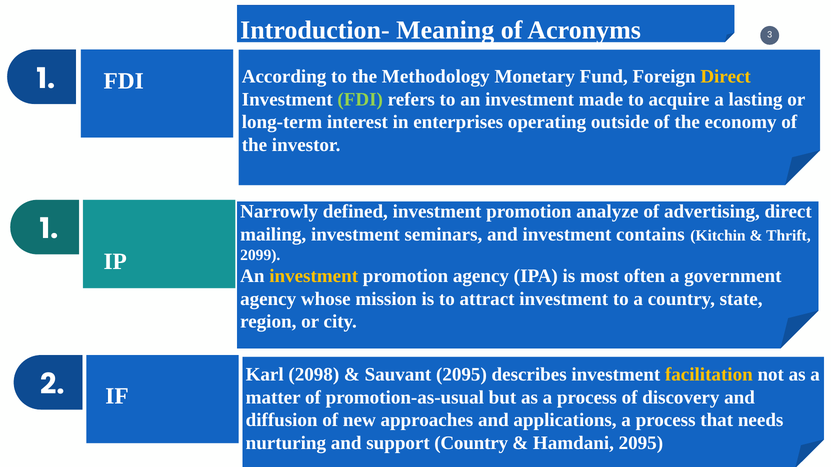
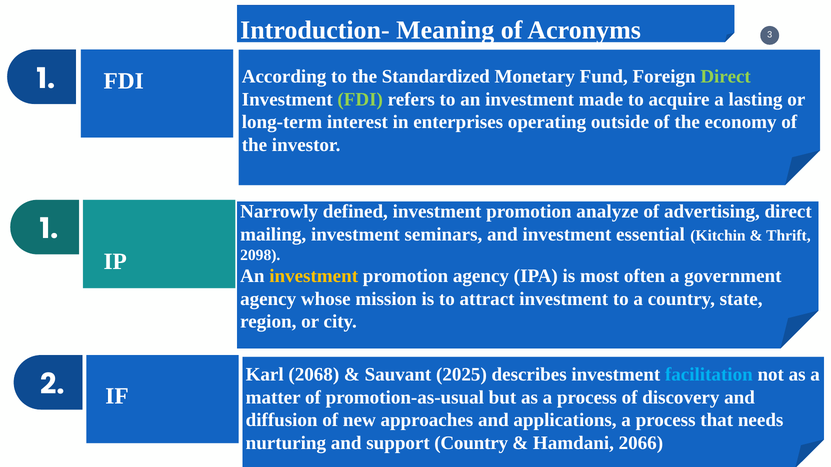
Methodology: Methodology -> Standardized
Direct at (726, 77) colour: yellow -> light green
contains: contains -> essential
2099: 2099 -> 2098
2098: 2098 -> 2068
Sauvant 2095: 2095 -> 2025
facilitation colour: yellow -> light blue
Hamdani 2095: 2095 -> 2066
